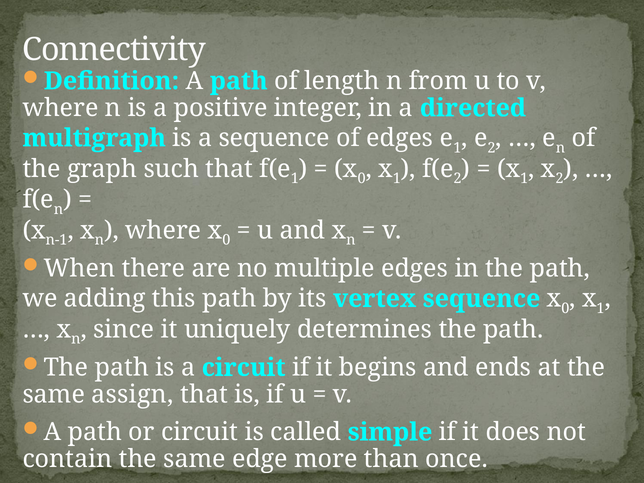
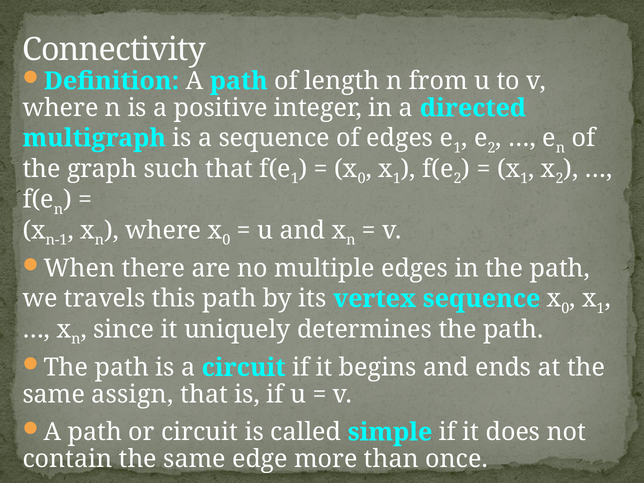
adding: adding -> travels
